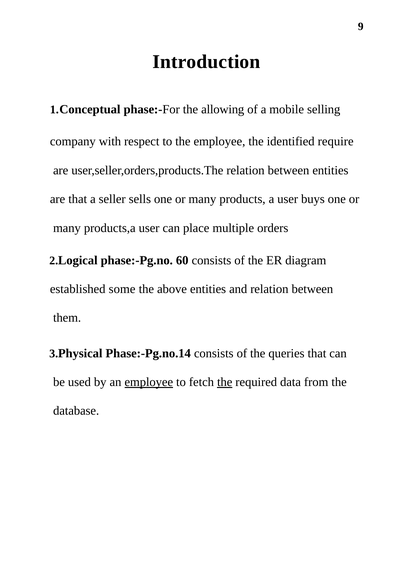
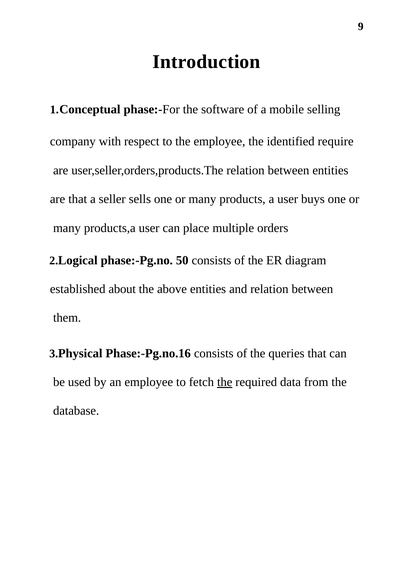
allowing: allowing -> software
60: 60 -> 50
some: some -> about
Phase:-Pg.no.14: Phase:-Pg.no.14 -> Phase:-Pg.no.16
employee at (149, 381) underline: present -> none
